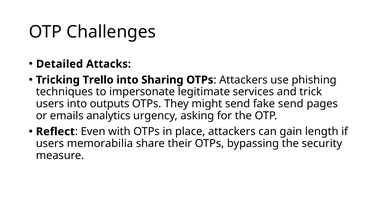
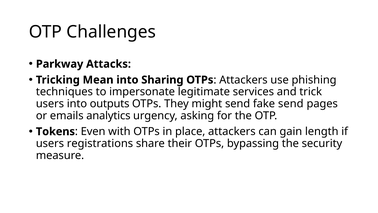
Detailed: Detailed -> Parkway
Trello: Trello -> Mean
Reflect: Reflect -> Tokens
memorabilia: memorabilia -> registrations
